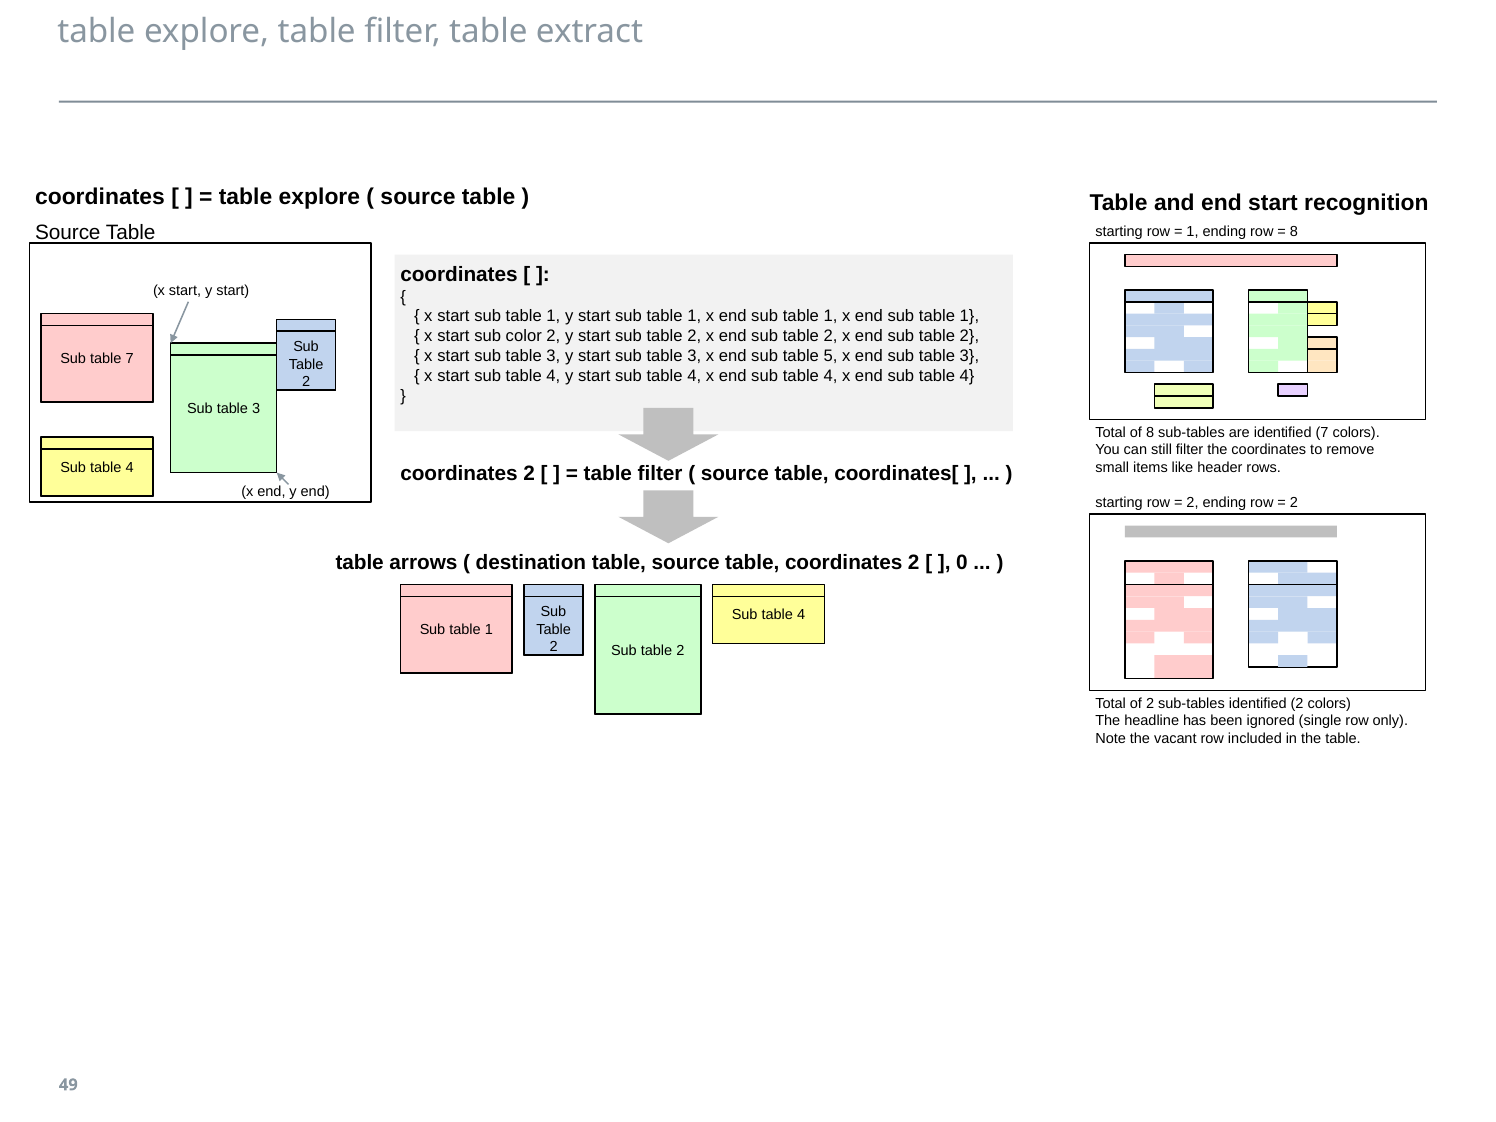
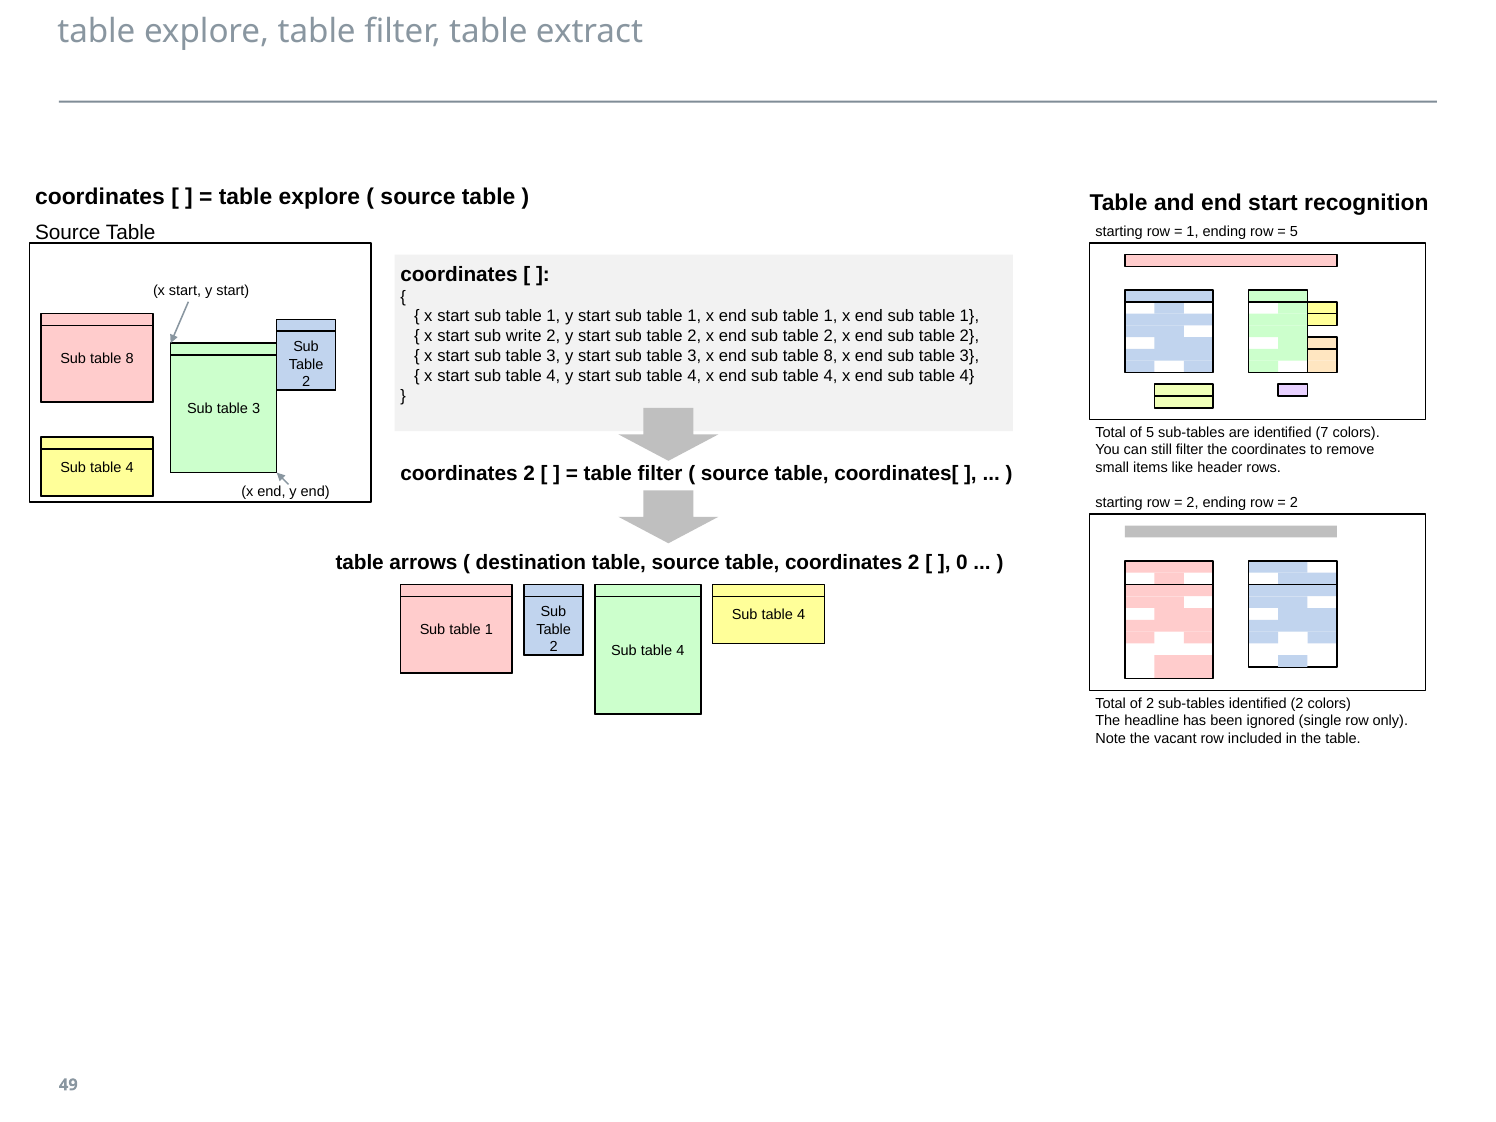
8 at (1294, 232): 8 -> 5
color: color -> write
end sub table 5: 5 -> 8
7 at (130, 359): 7 -> 8
of 8: 8 -> 5
2 at (680, 650): 2 -> 4
